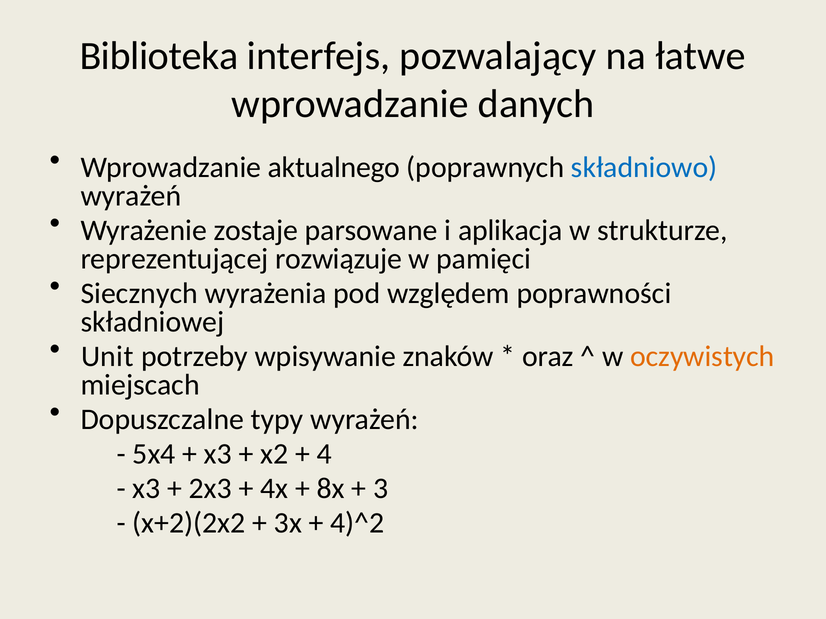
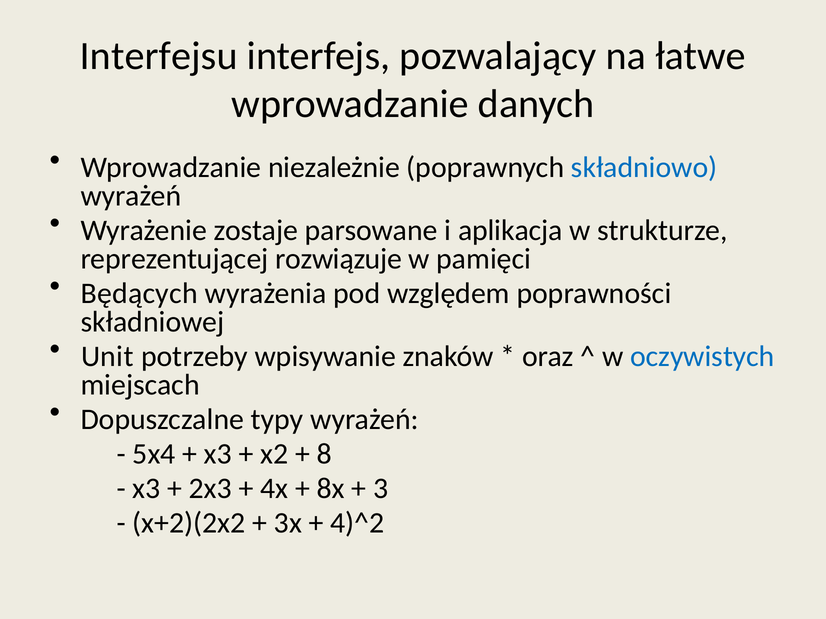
Biblioteka: Biblioteka -> Interfejsu
aktualnego: aktualnego -> niezależnie
Siecznych: Siecznych -> Będących
oczywistych colour: orange -> blue
4: 4 -> 8
